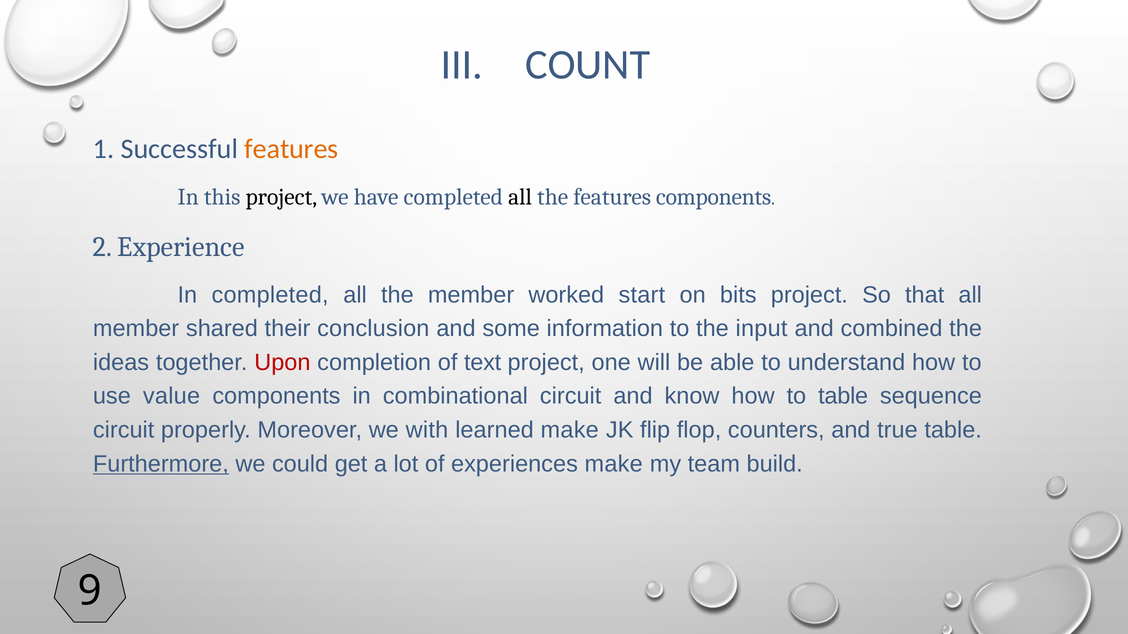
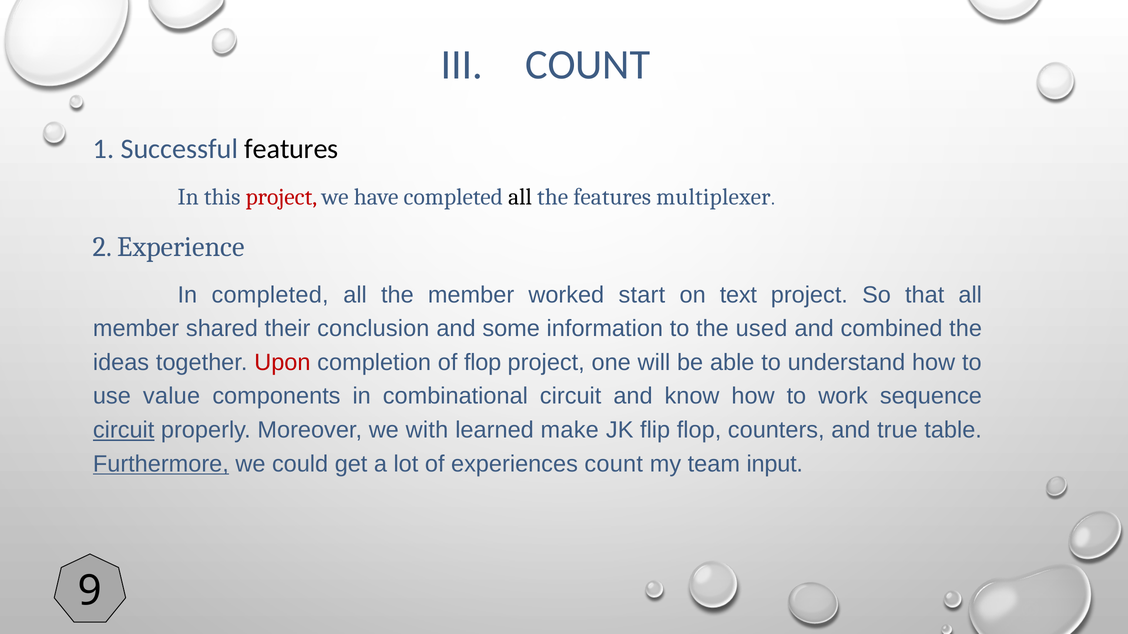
features at (291, 149) colour: orange -> black
project at (281, 197) colour: black -> red
features components: components -> multiplexer
bits: bits -> text
input: input -> used
of text: text -> flop
to table: table -> work
circuit at (124, 430) underline: none -> present
experiences make: make -> count
build: build -> input
